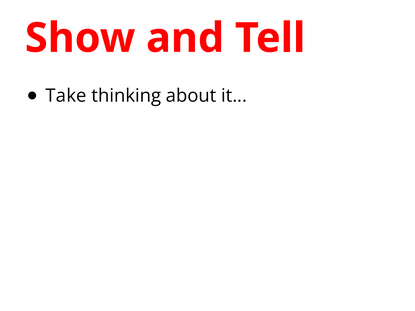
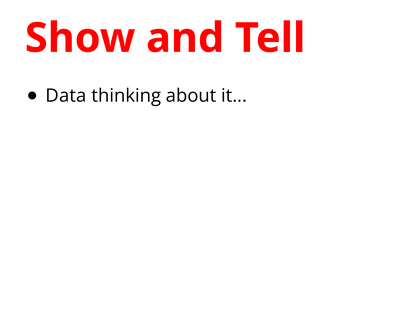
Take: Take -> Data
